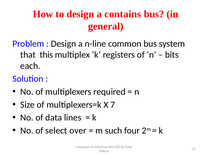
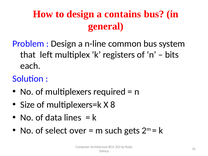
this: this -> left
7: 7 -> 8
four: four -> gets
